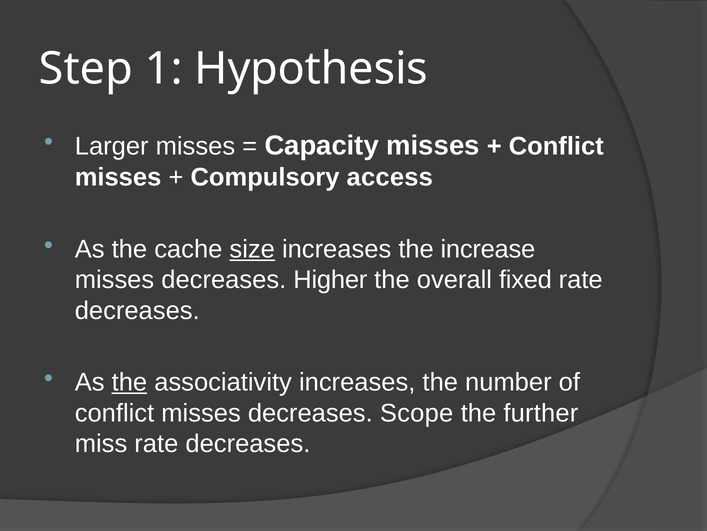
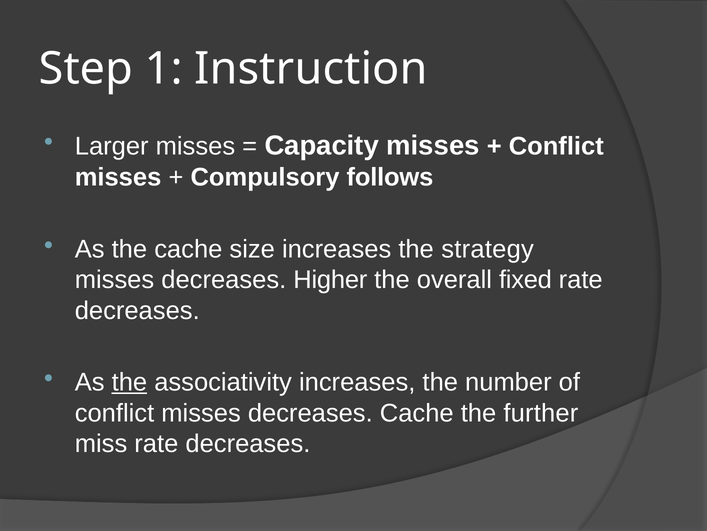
Hypothesis: Hypothesis -> Instruction
access: access -> follows
size underline: present -> none
increase: increase -> strategy
decreases Scope: Scope -> Cache
